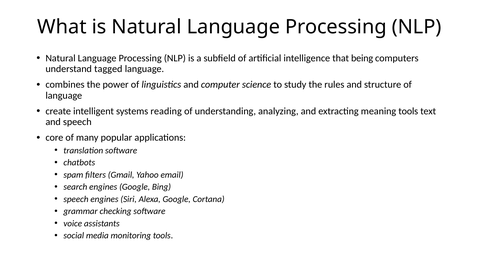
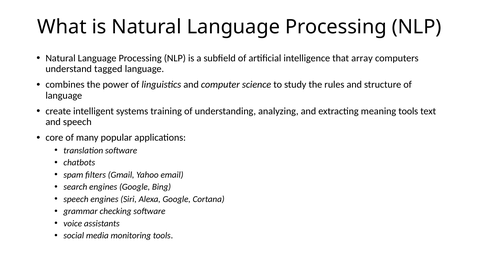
being: being -> array
reading: reading -> training
